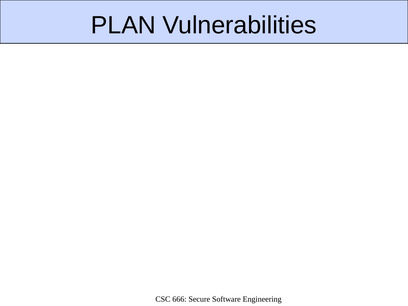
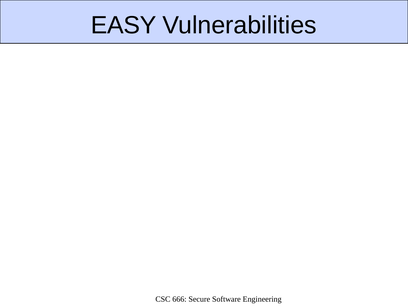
PLAN: PLAN -> EASY
